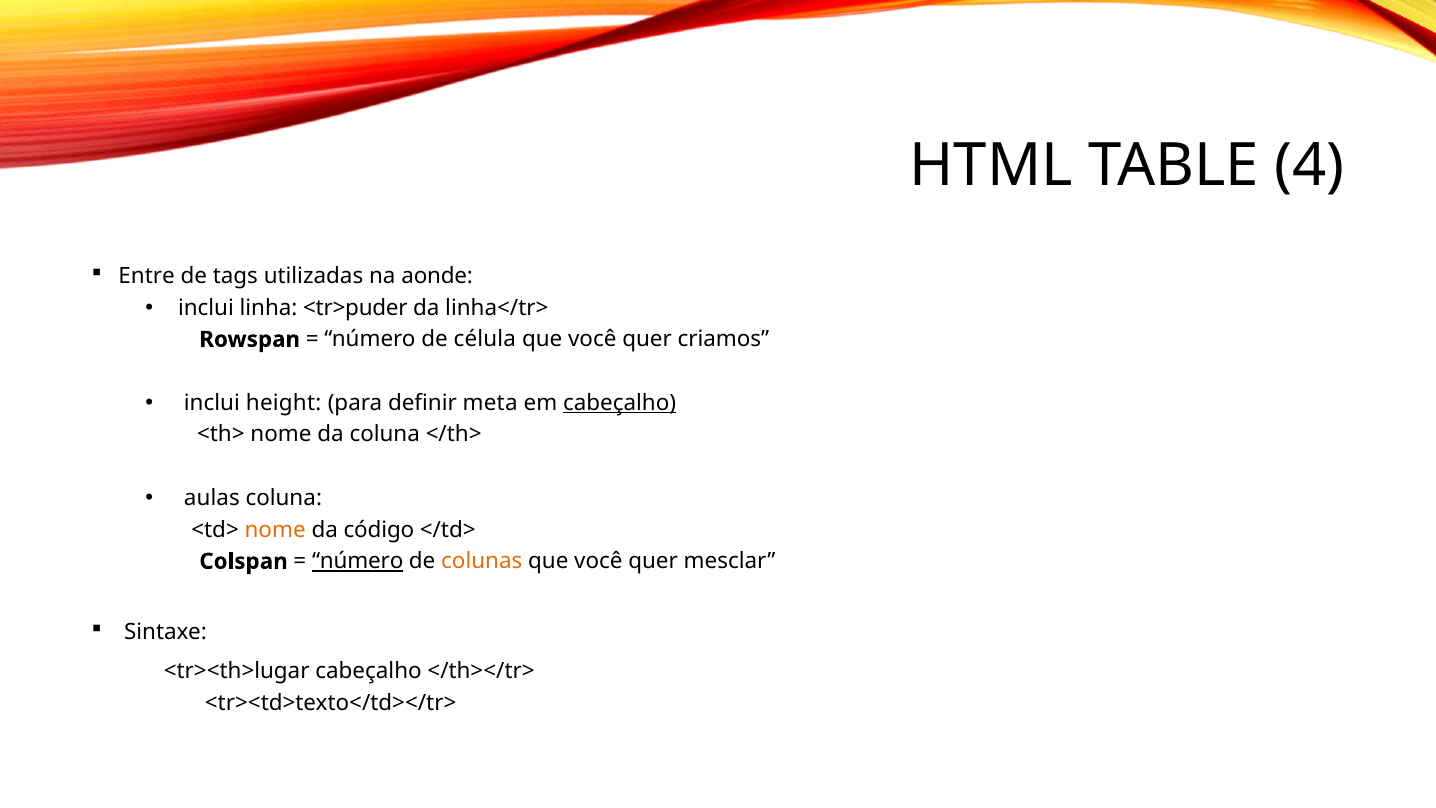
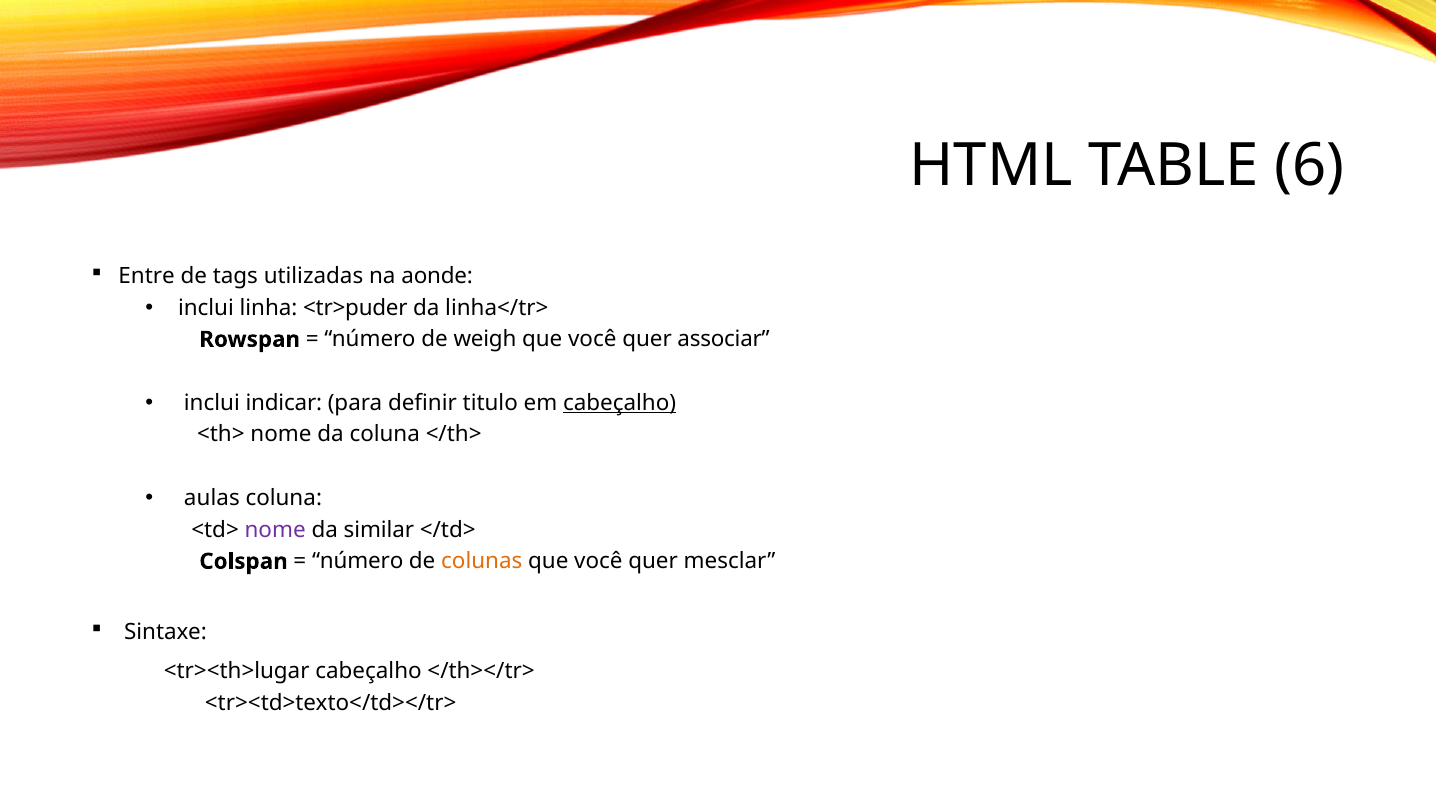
4: 4 -> 6
célula: célula -> weigh
criamos: criamos -> associar
height: height -> indicar
meta: meta -> titulo
nome at (275, 529) colour: orange -> purple
código: código -> similar
número at (358, 561) underline: present -> none
